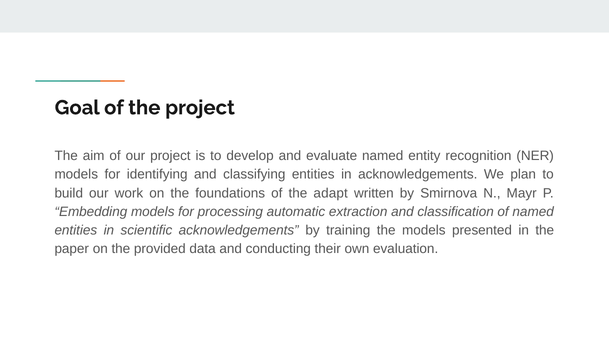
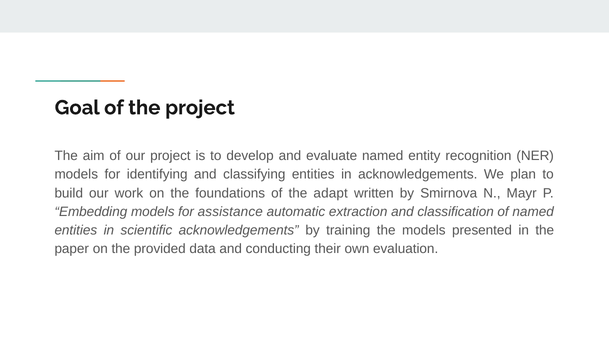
processing: processing -> assistance
